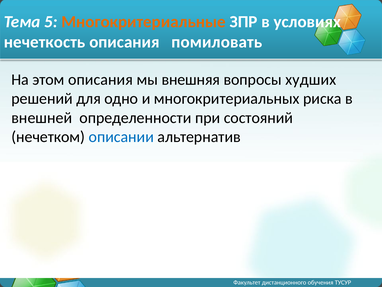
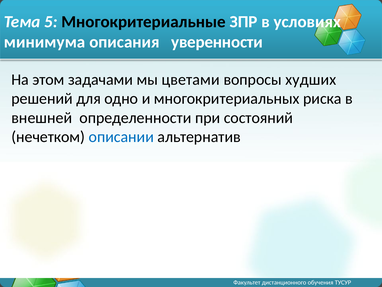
Многокритериальные colour: orange -> black
нечеткость: нечеткость -> минимума
помиловать: помиловать -> уверенности
этом описания: описания -> задачами
внешняя: внешняя -> цветами
